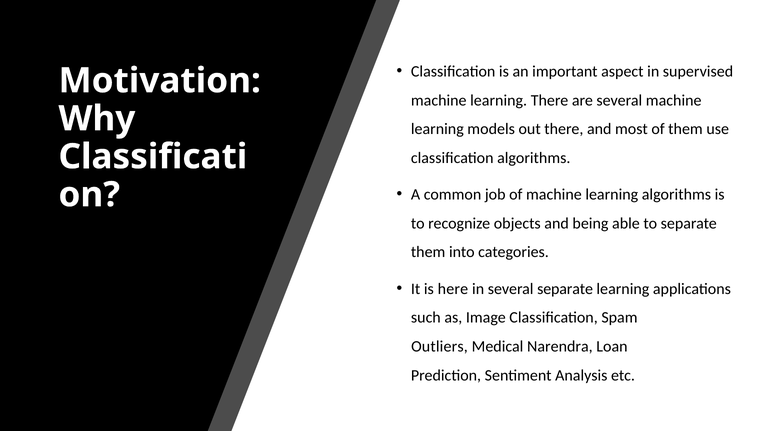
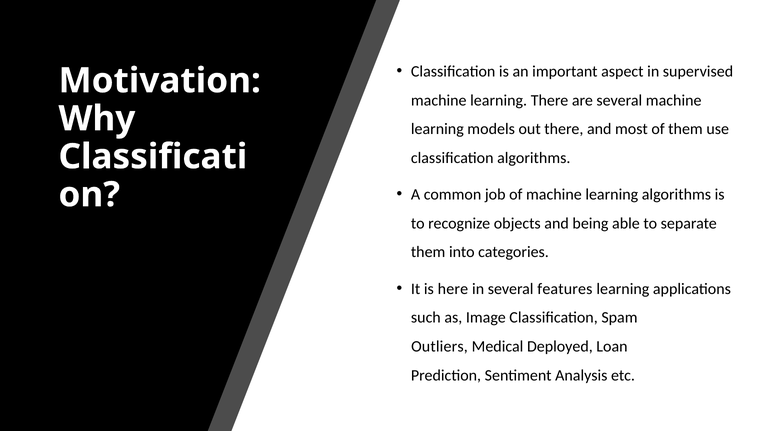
several separate: separate -> features
Narendra: Narendra -> Deployed
